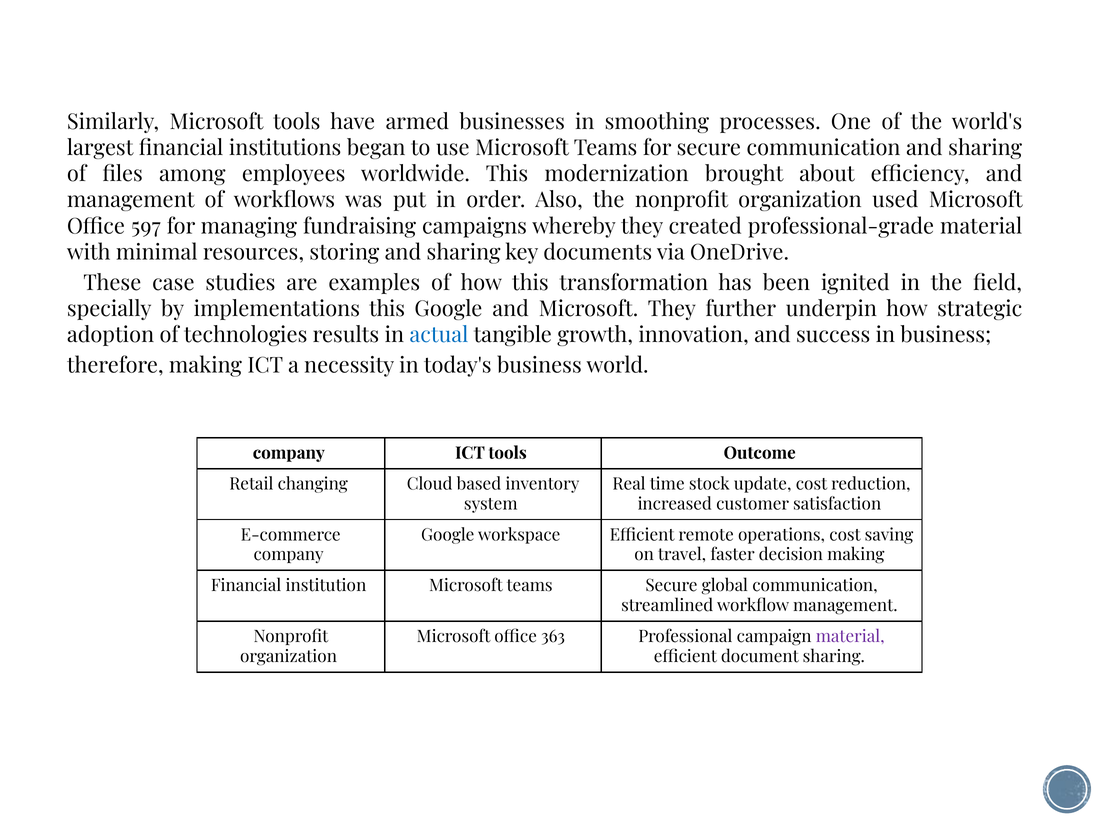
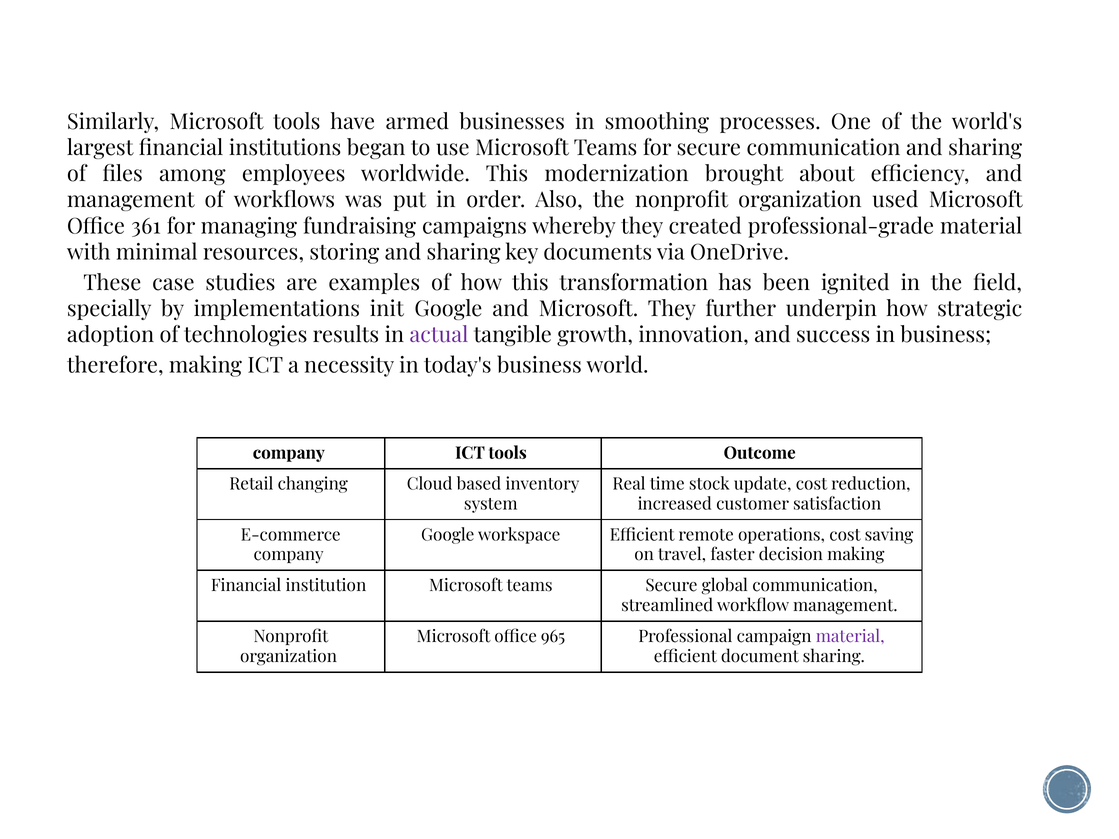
597: 597 -> 361
implementations this: this -> init
actual colour: blue -> purple
363: 363 -> 965
